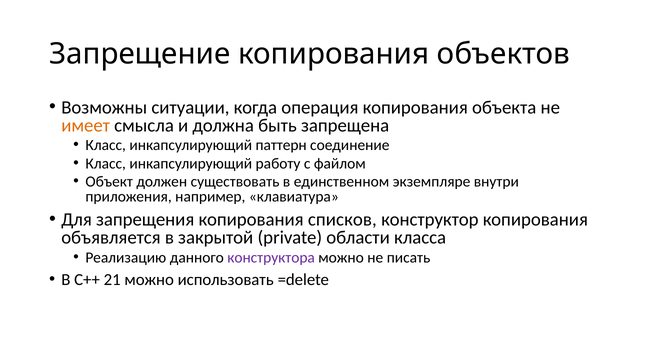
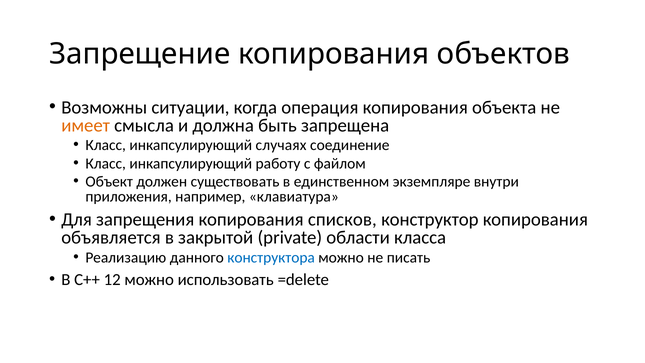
паттерн: паттерн -> случаях
конструктора colour: purple -> blue
21: 21 -> 12
